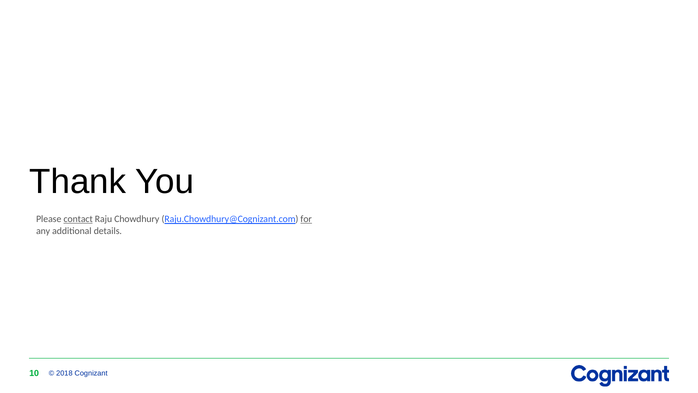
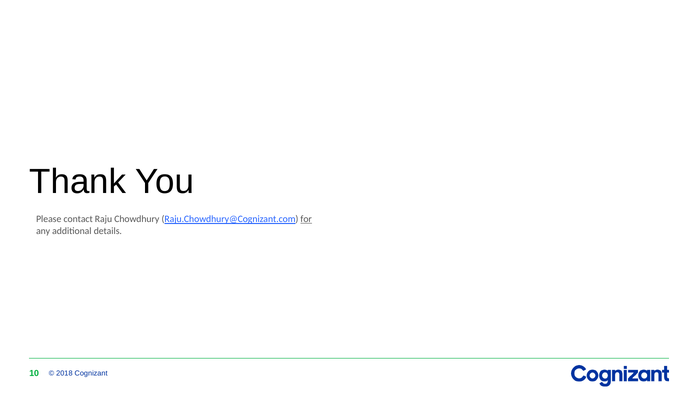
contact underline: present -> none
